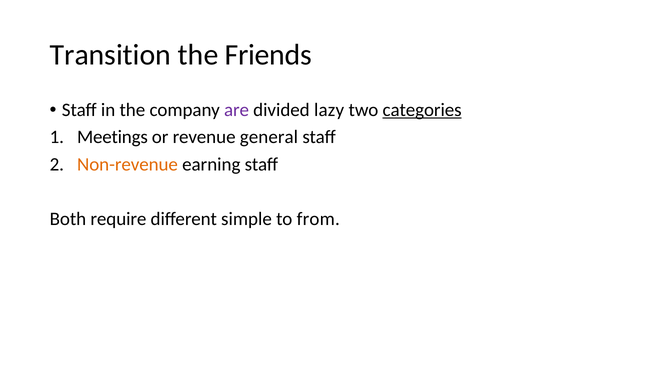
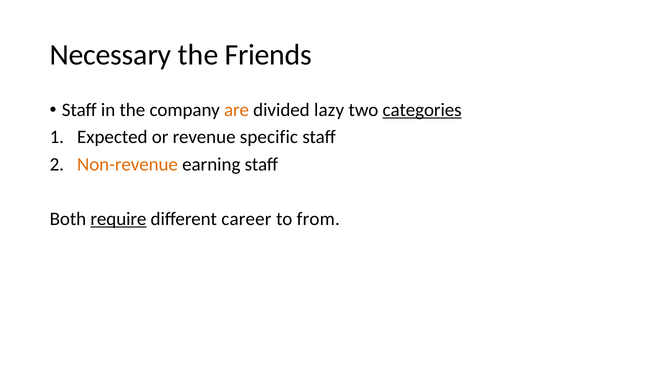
Transition: Transition -> Necessary
are colour: purple -> orange
Meetings: Meetings -> Expected
general: general -> specific
require underline: none -> present
simple: simple -> career
